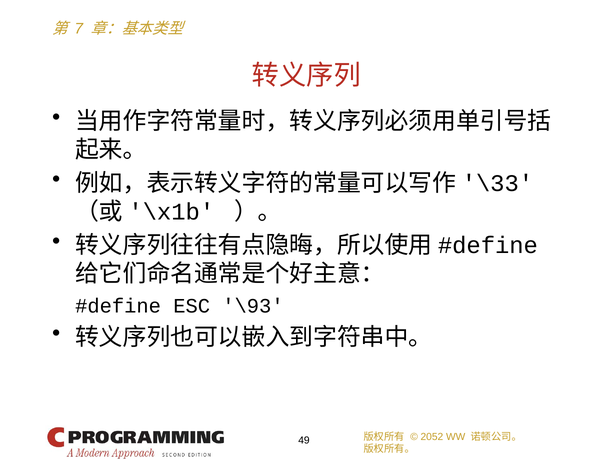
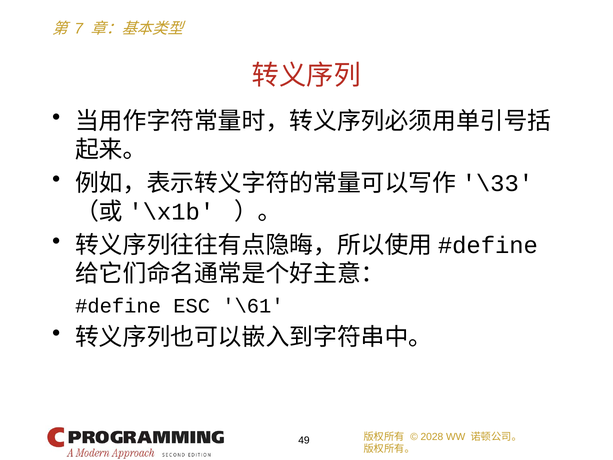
\93: \93 -> \61
2052: 2052 -> 2028
